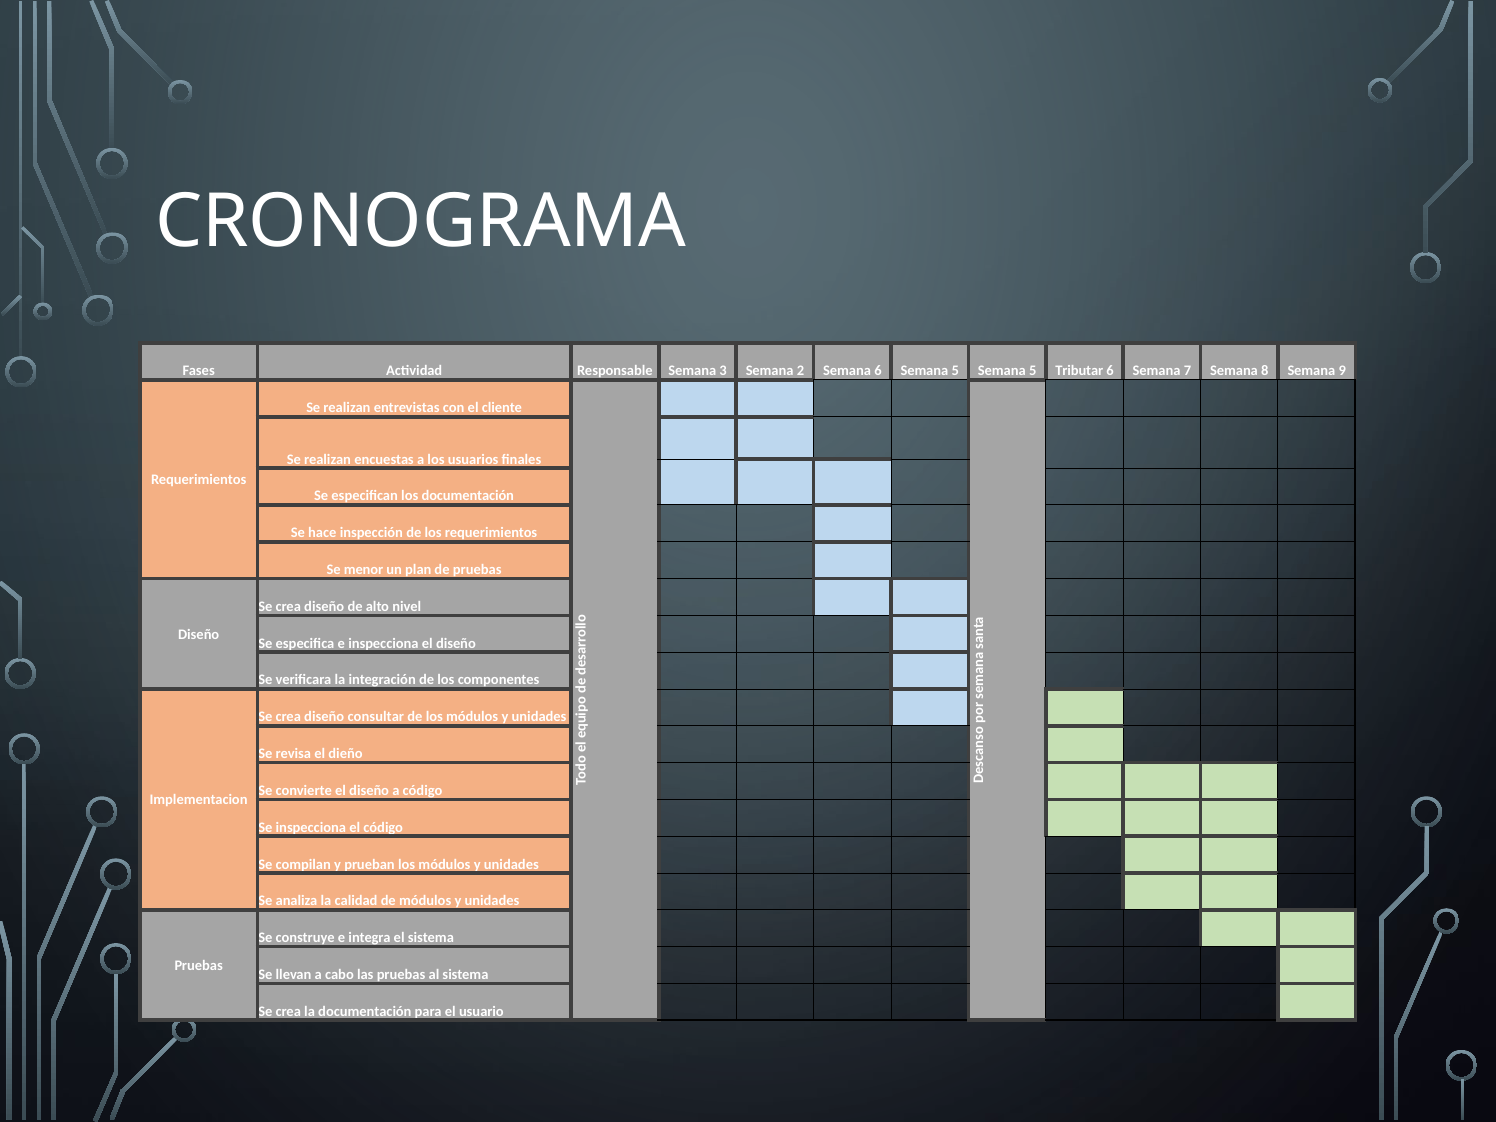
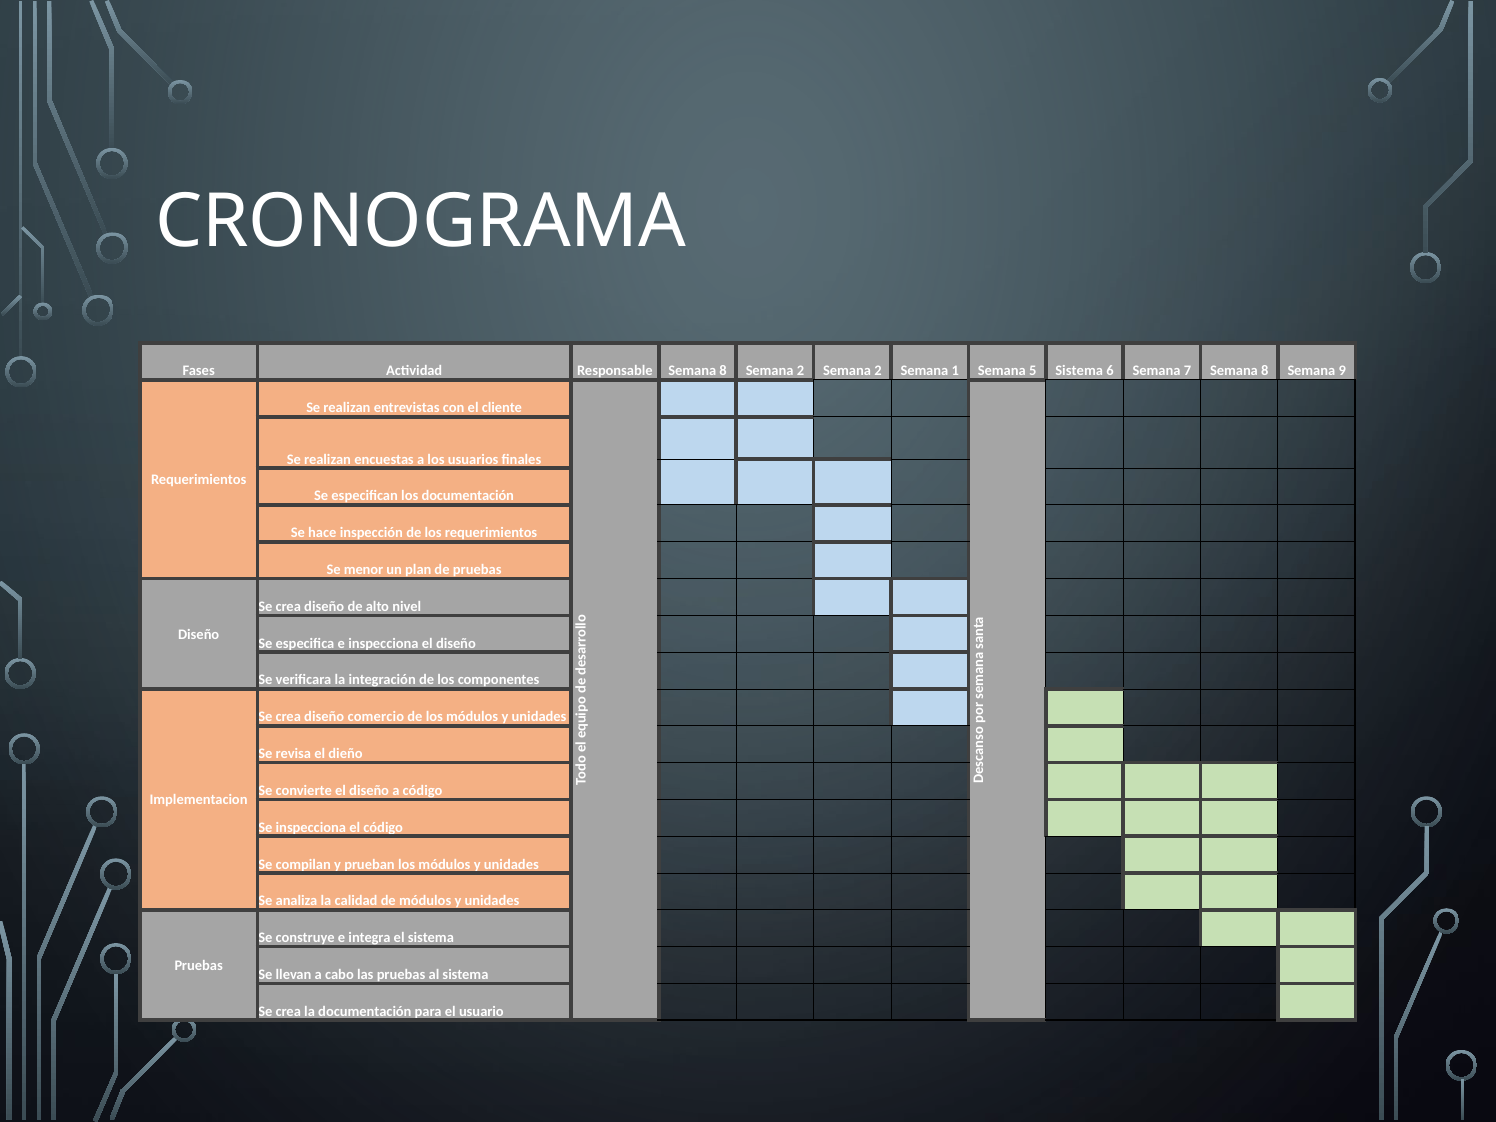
Responsable Semana 3: 3 -> 8
2 Semana 6: 6 -> 2
5 at (955, 371): 5 -> 1
5 Tributar: Tributar -> Sistema
consultar: consultar -> comercio
